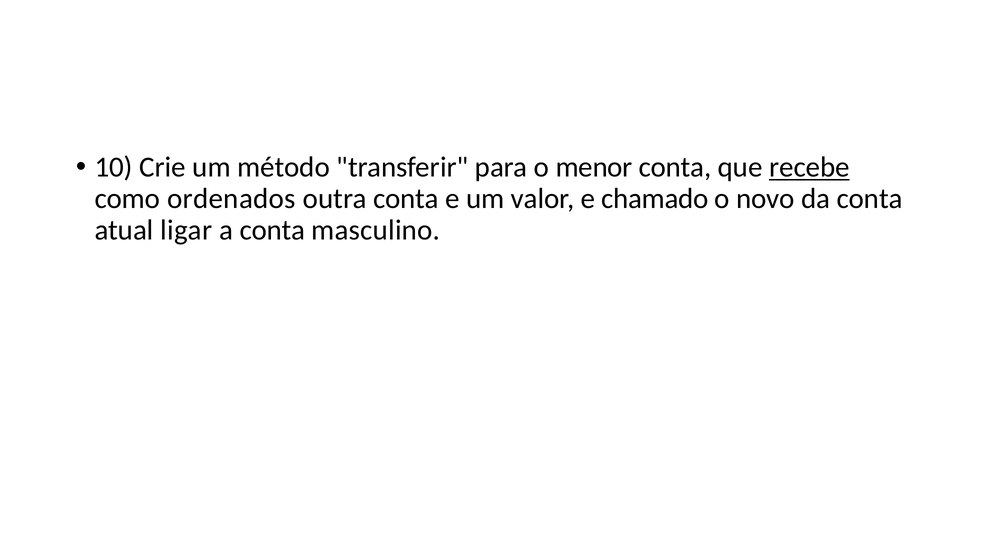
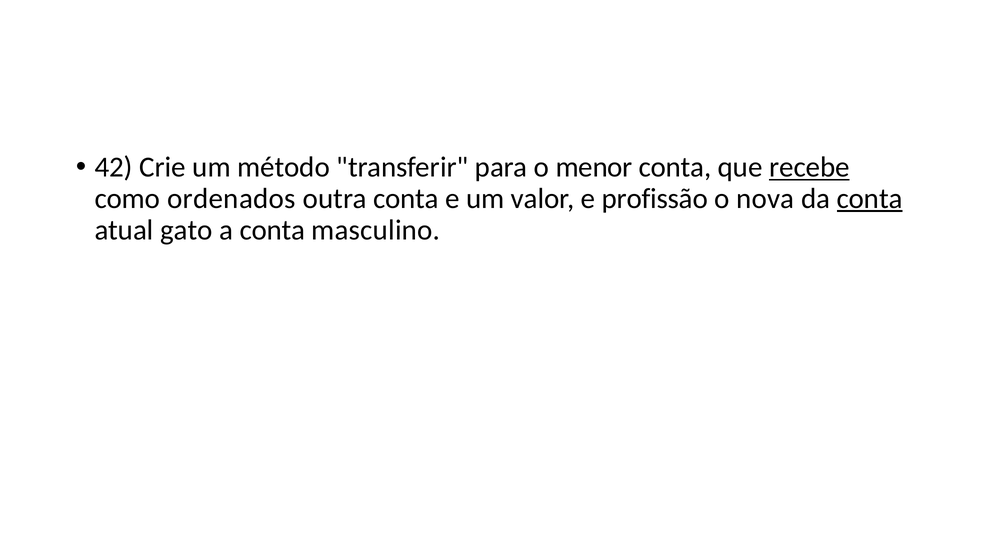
10: 10 -> 42
chamado: chamado -> profissão
novo: novo -> nova
conta at (870, 199) underline: none -> present
ligar: ligar -> gato
